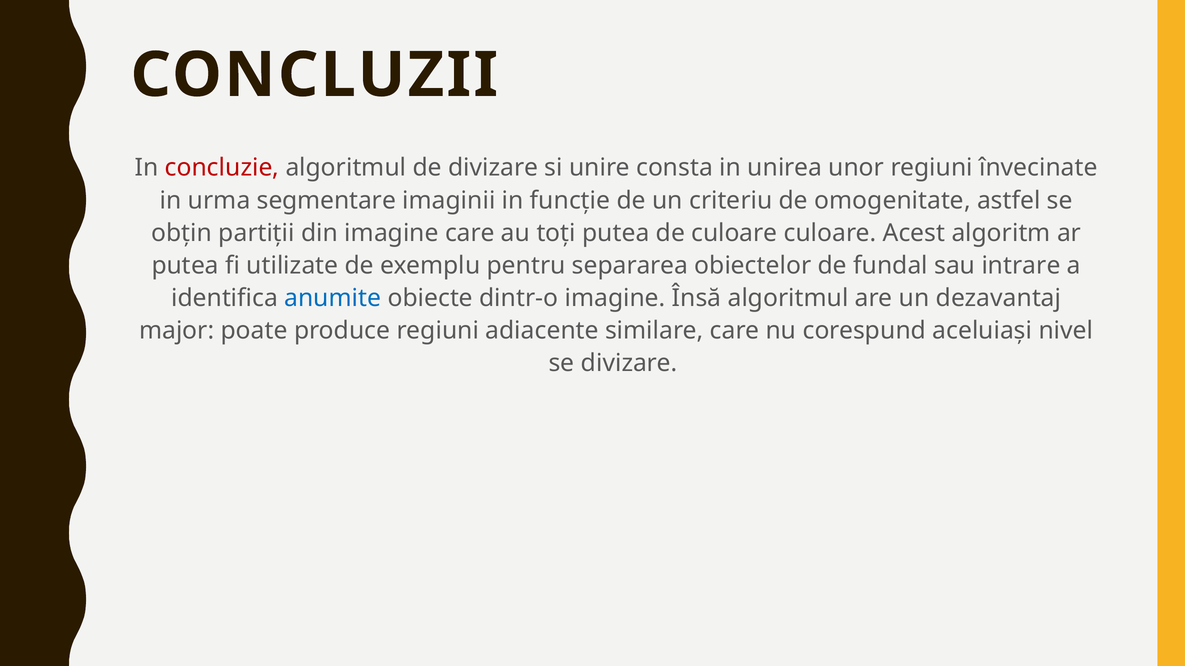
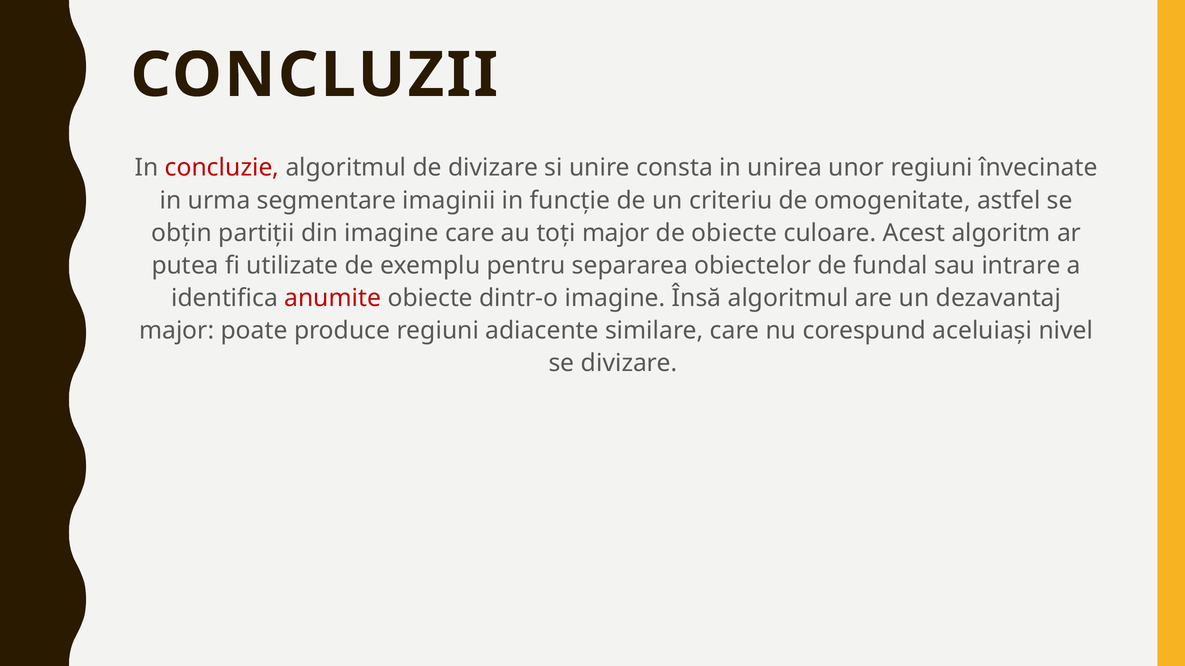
toți putea: putea -> major
de culoare: culoare -> obiecte
anumite colour: blue -> red
